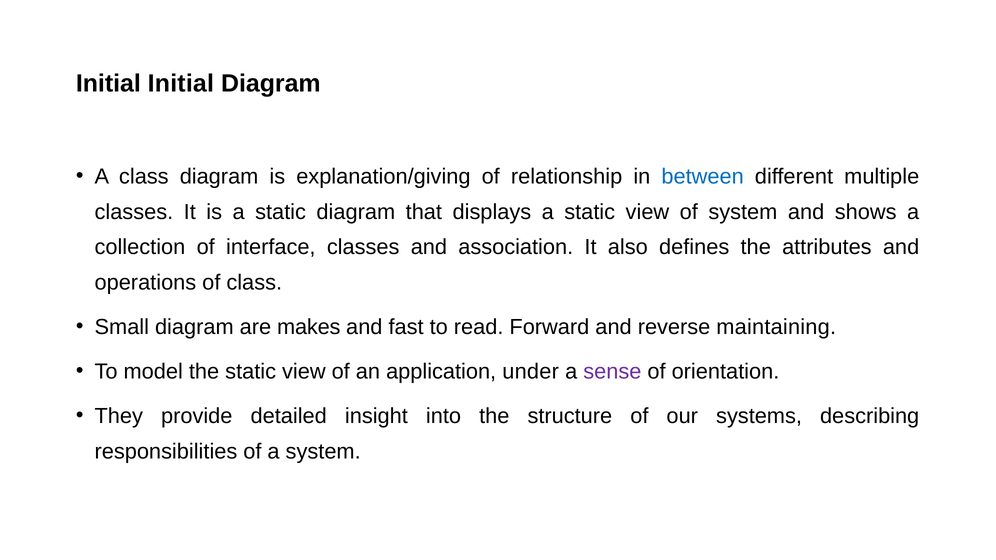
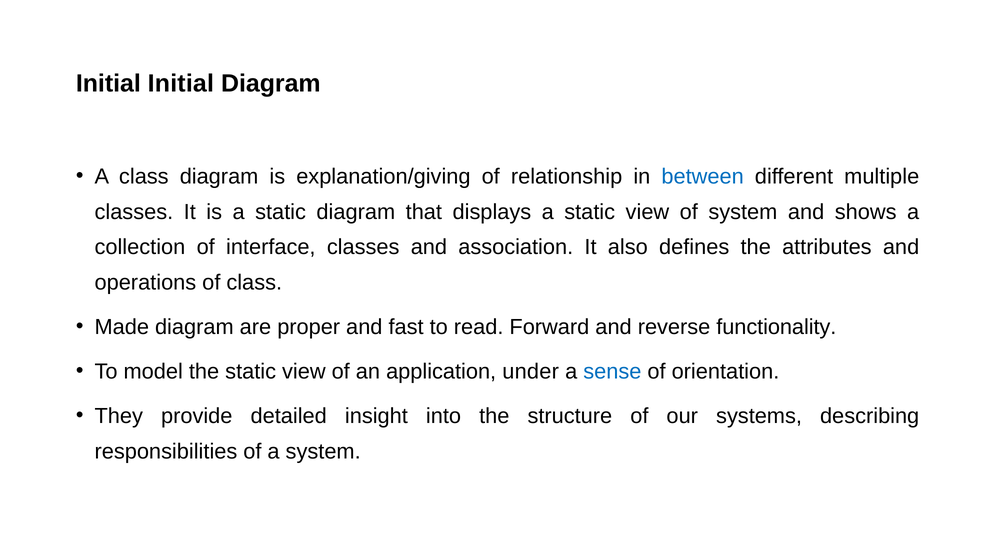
Small: Small -> Made
makes: makes -> proper
maintaining: maintaining -> functionality
sense colour: purple -> blue
